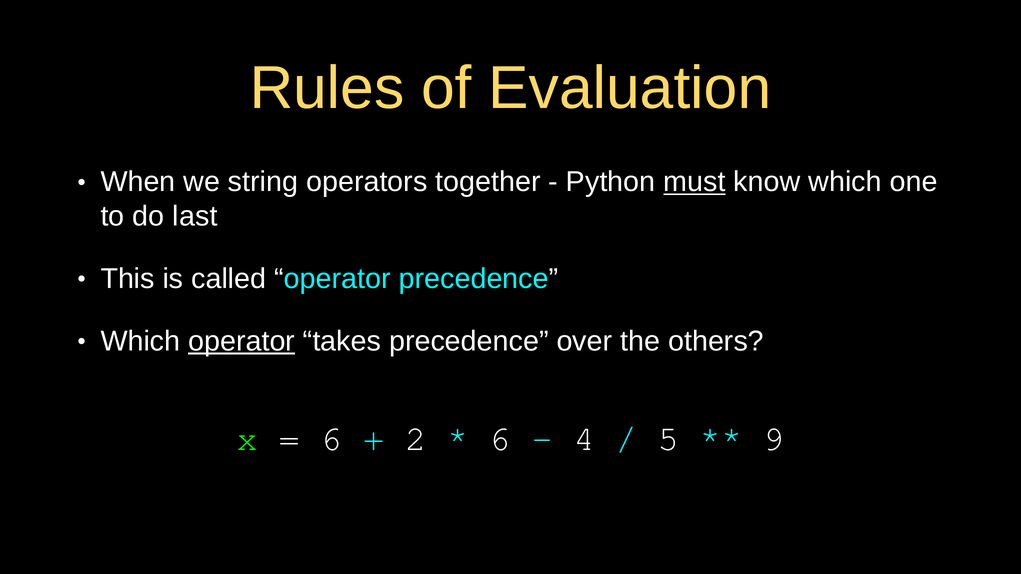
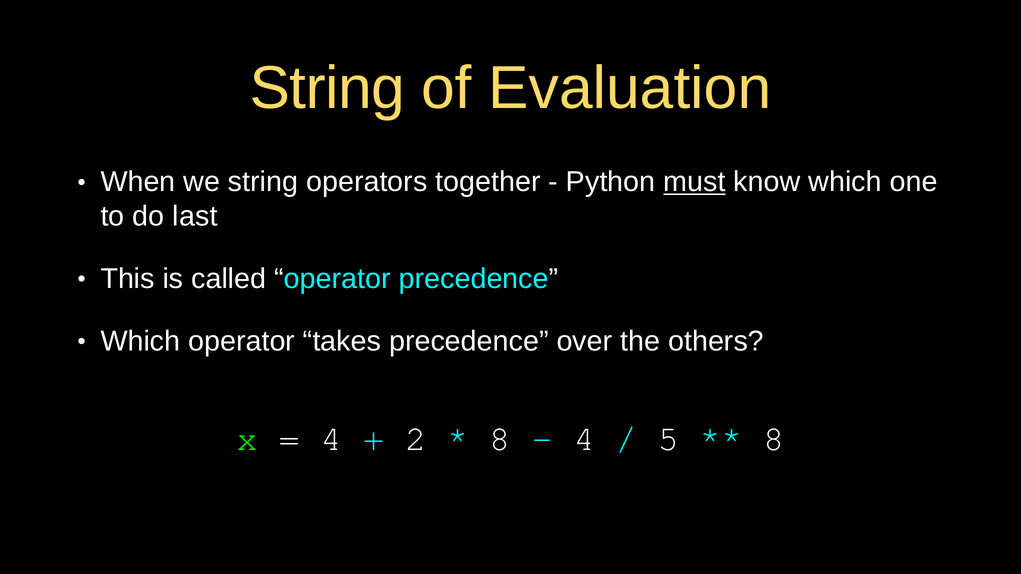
Rules at (327, 88): Rules -> String
operator at (242, 341) underline: present -> none
6 at (331, 439): 6 -> 4
6 at (500, 439): 6 -> 8
9 at (774, 439): 9 -> 8
